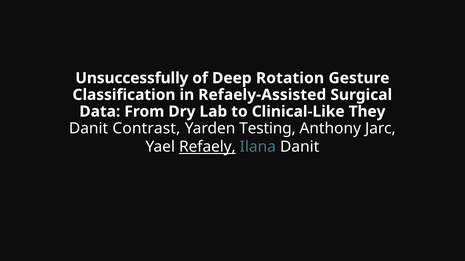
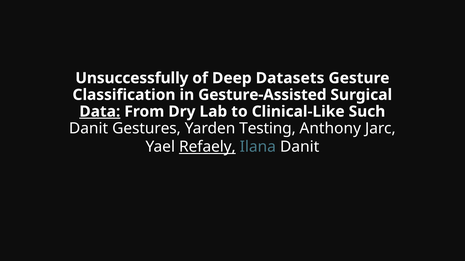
Rotation: Rotation -> Datasets
Refaely-Assisted: Refaely-Assisted -> Gesture-Assisted
Data underline: none -> present
They: They -> Such
Contrast: Contrast -> Gestures
